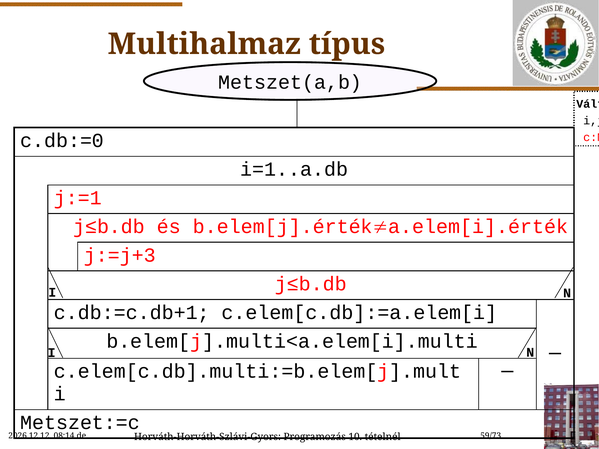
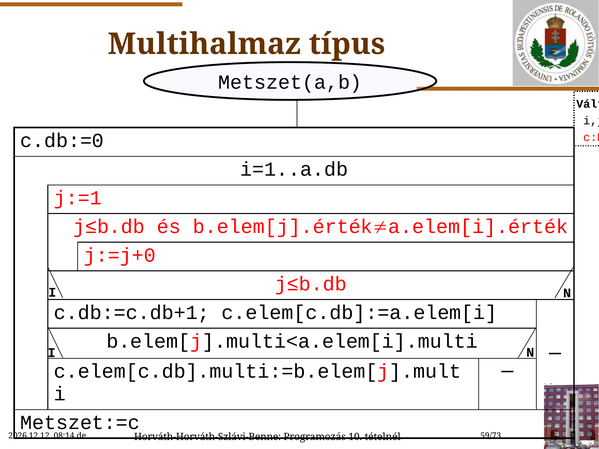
j:=j+3: j:=j+3 -> j:=j+0
Horváth-Horváth-Szlávi-Gyors: Horváth-Horváth-Szlávi-Gyors -> Horváth-Horváth-Szlávi-Benne
